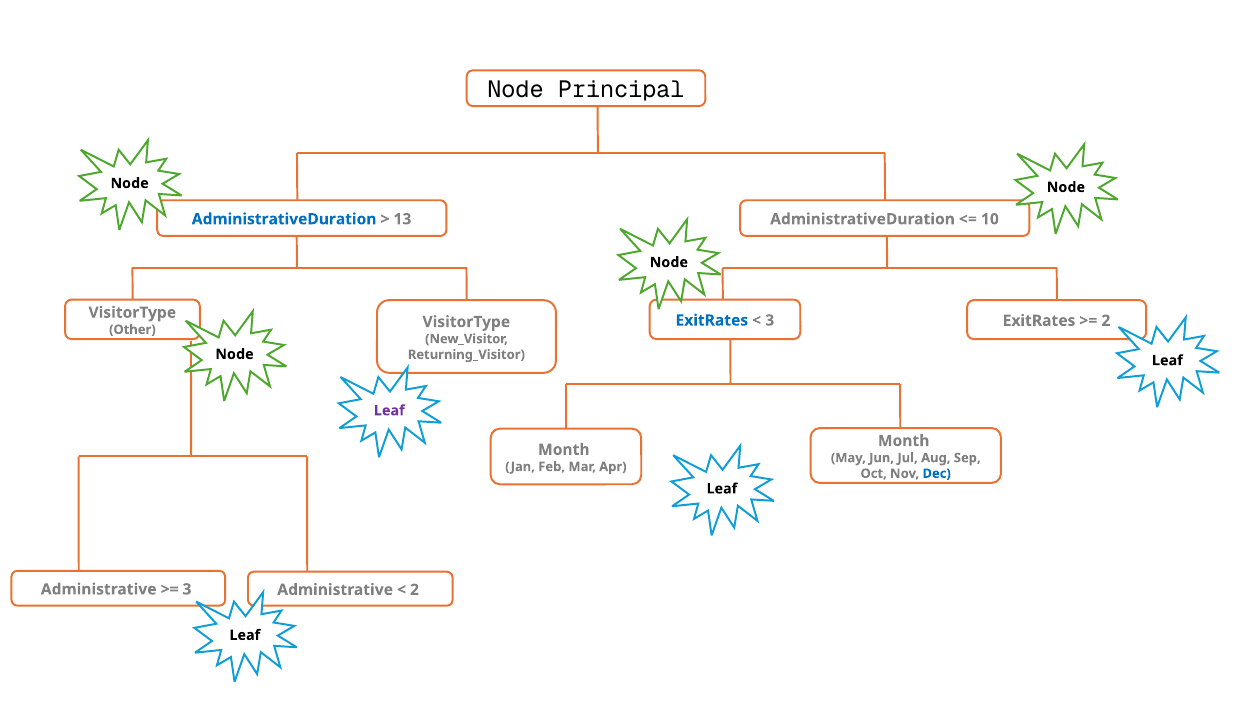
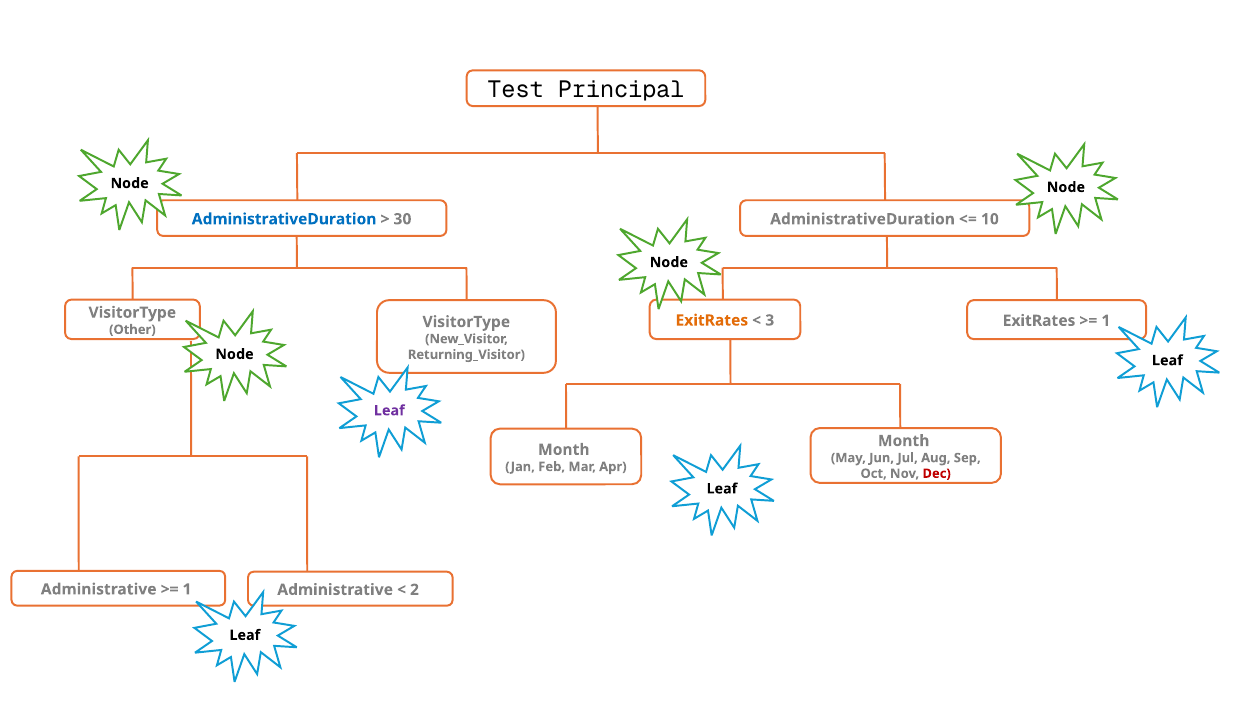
Node at (516, 90): Node -> Test
13: 13 -> 30
ExitRates at (712, 320) colour: blue -> orange
2 at (1106, 321): 2 -> 1
Dec colour: blue -> red
3 at (187, 590): 3 -> 1
